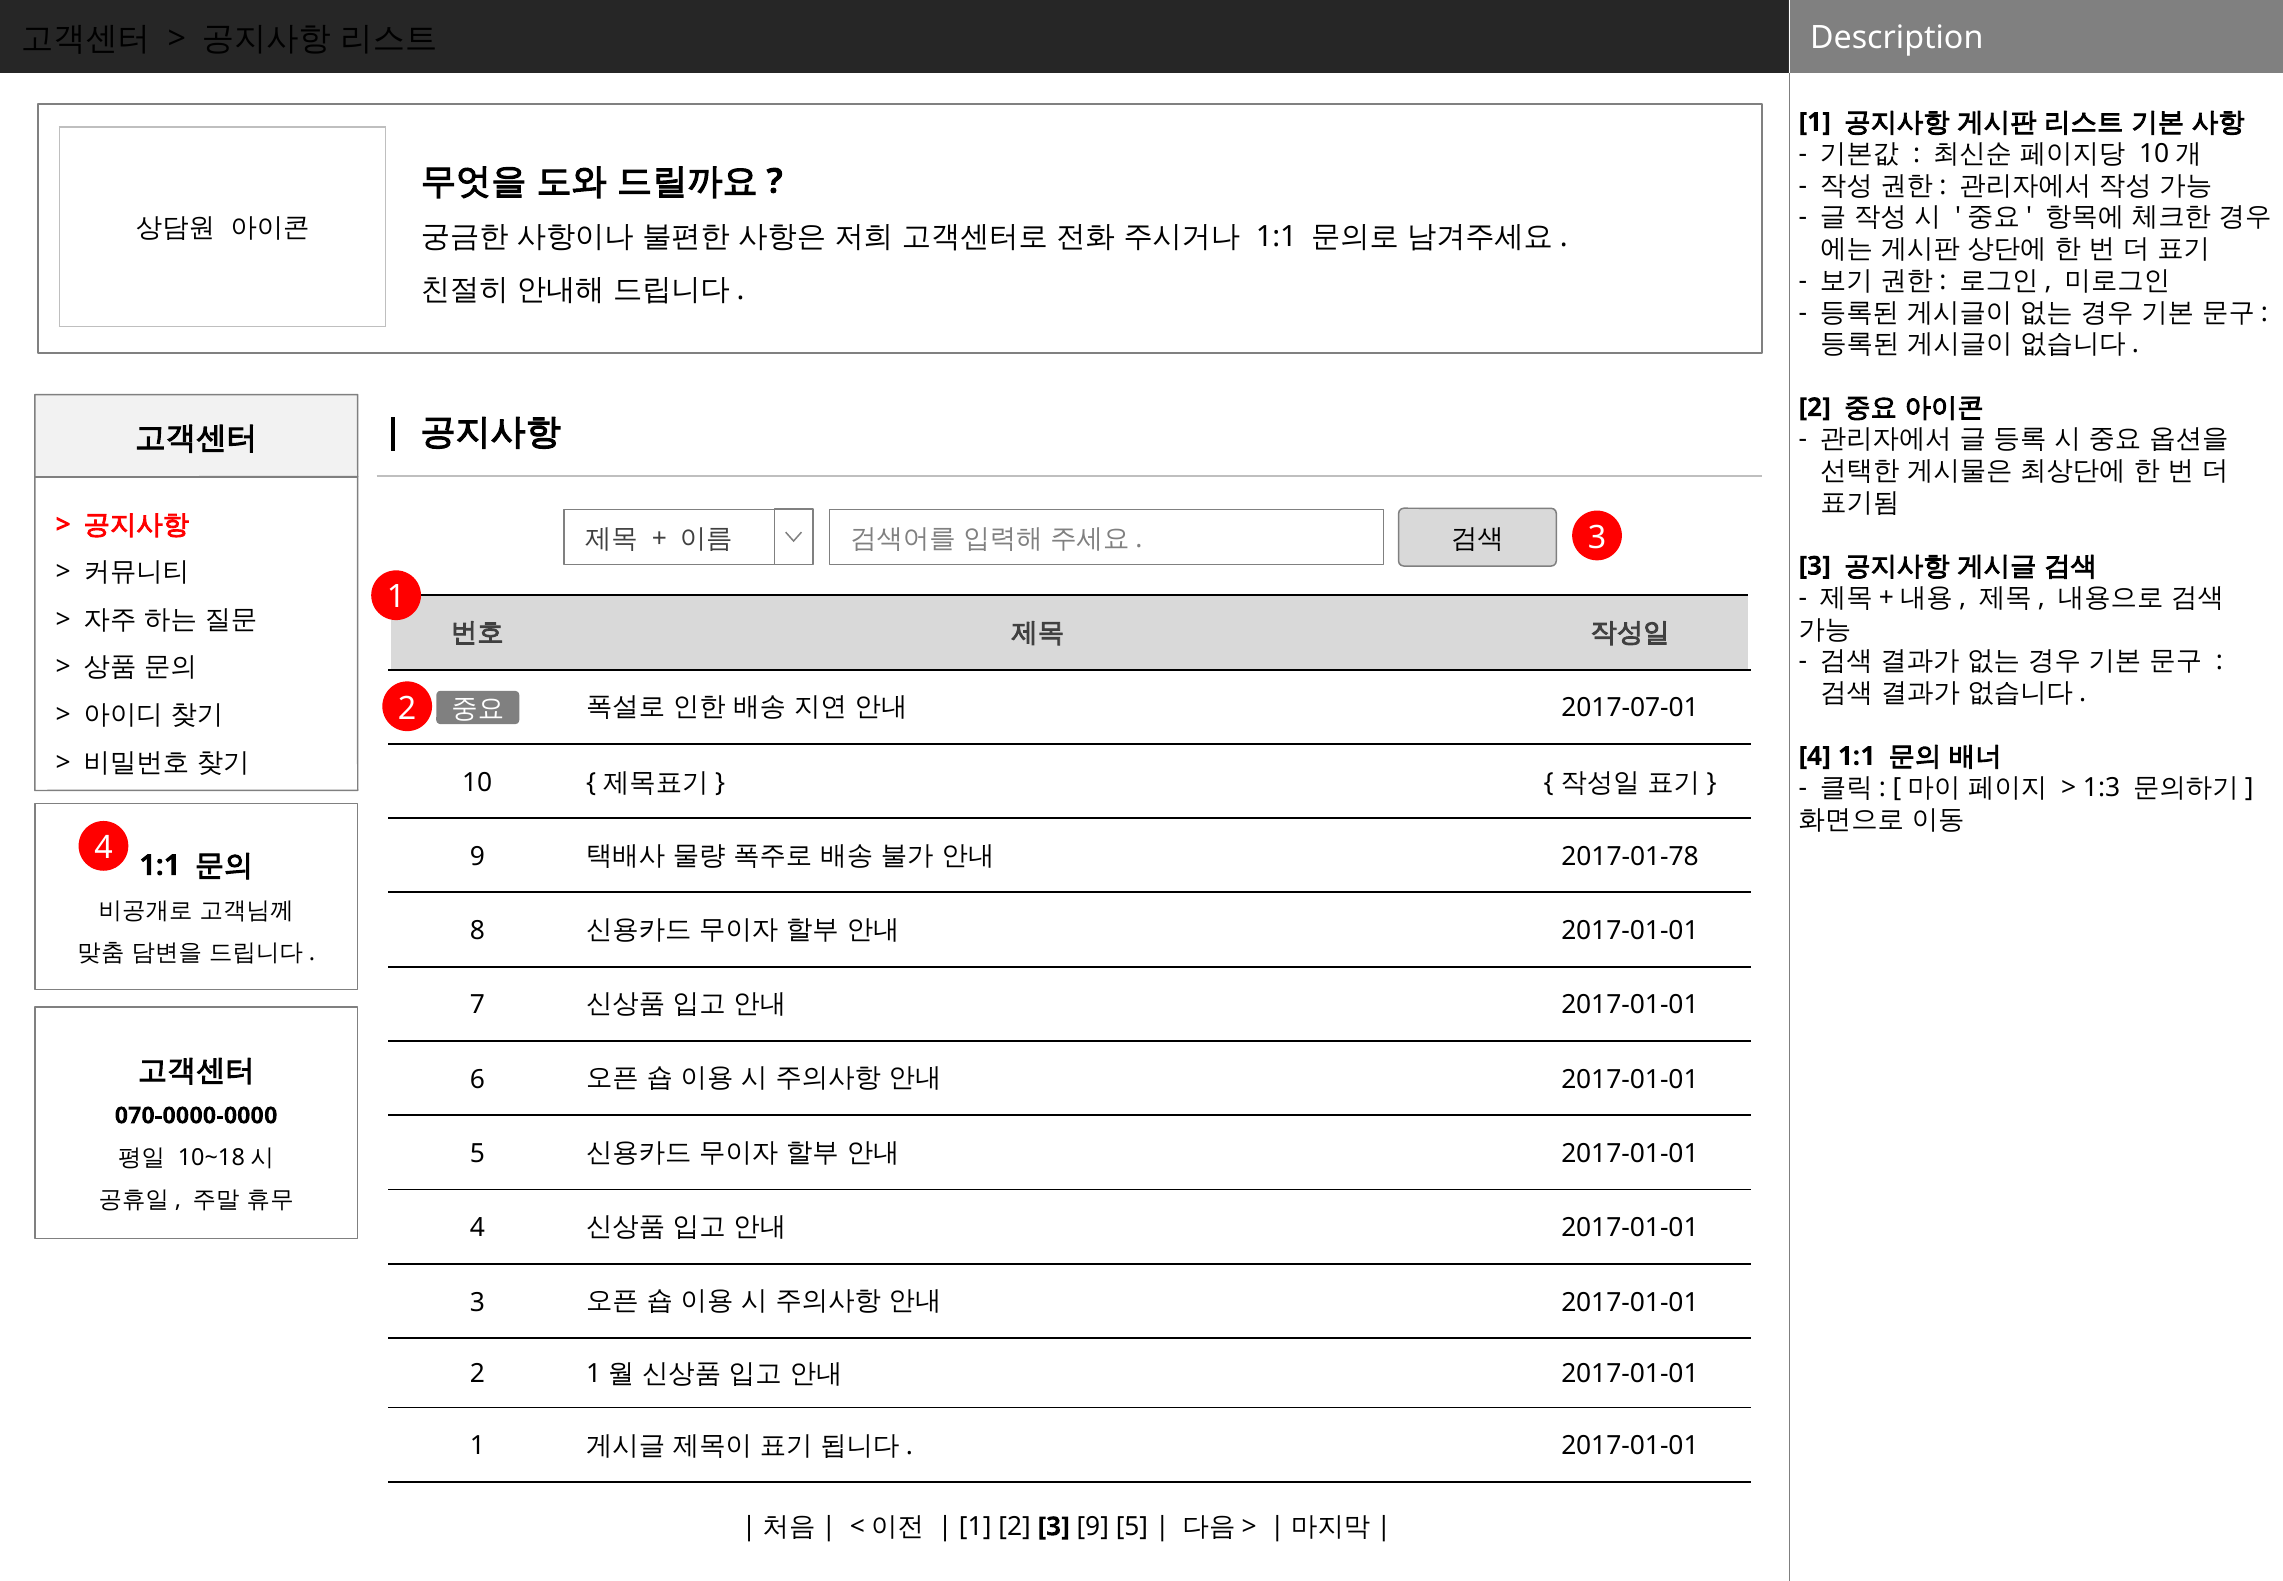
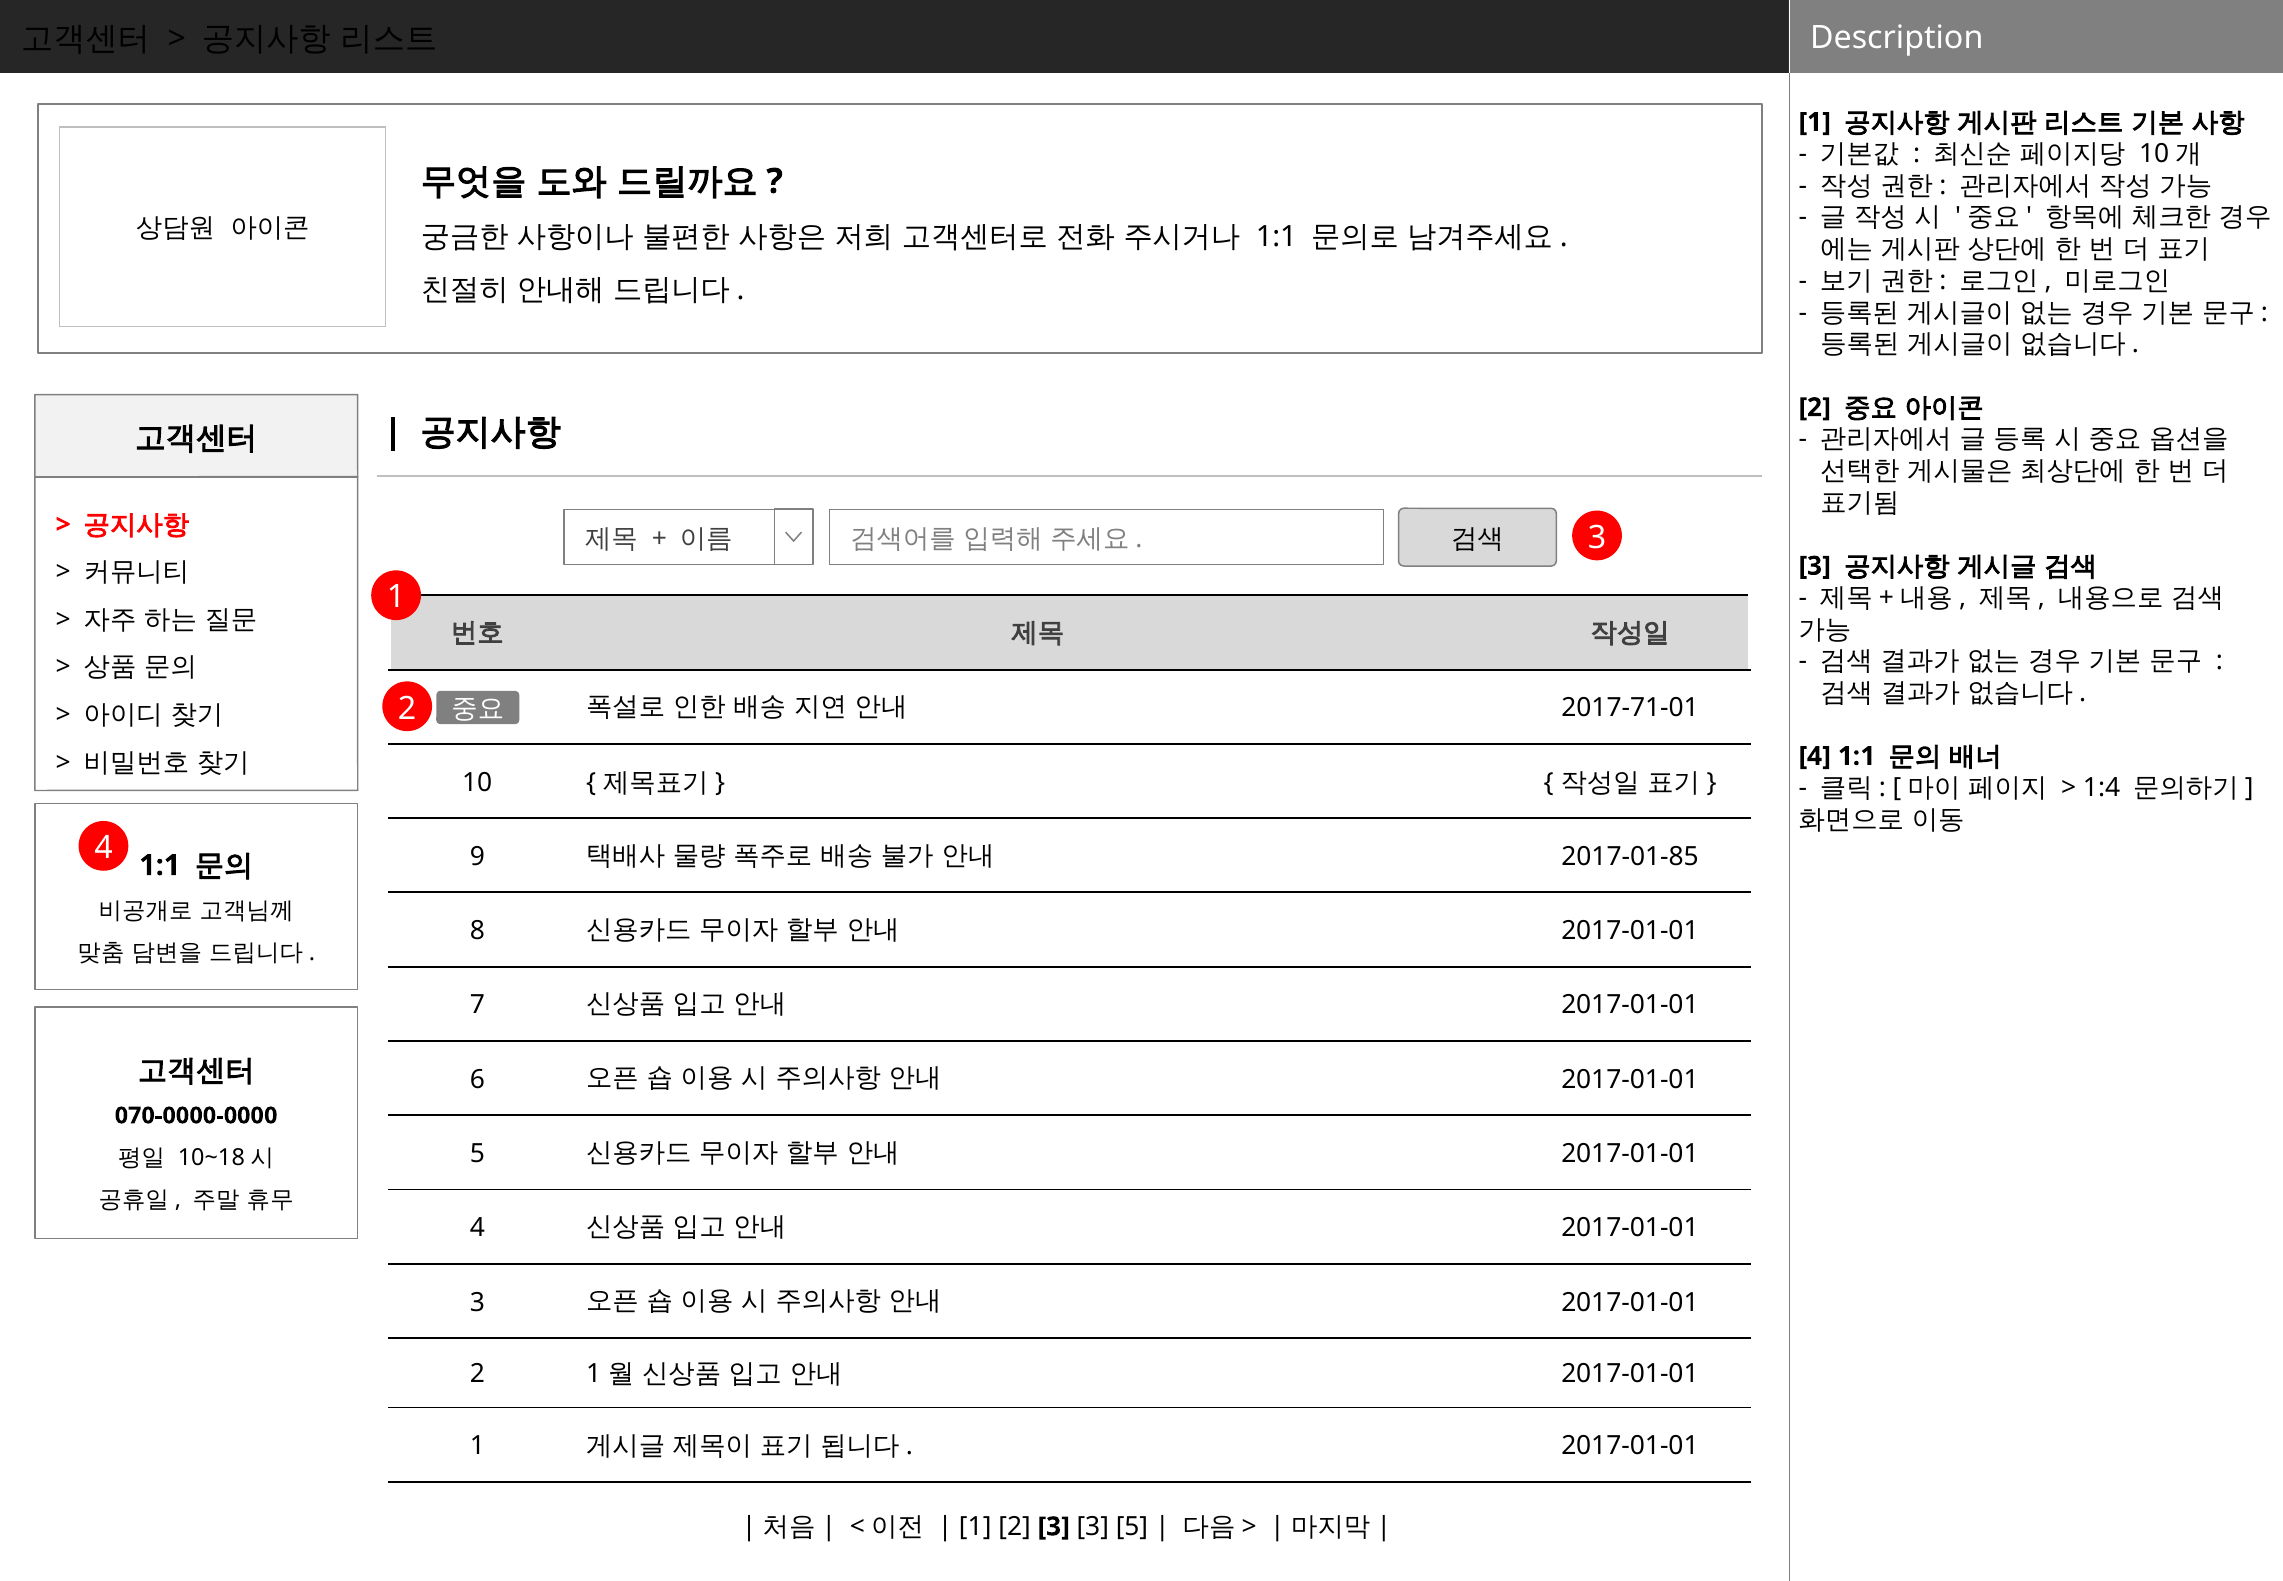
2017-07-01: 2017-07-01 -> 2017-71-01
1:3: 1:3 -> 1:4
2017-01-78: 2017-01-78 -> 2017-01-85
3 9: 9 -> 3
